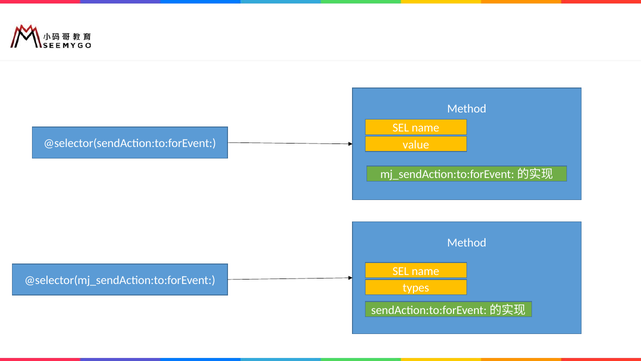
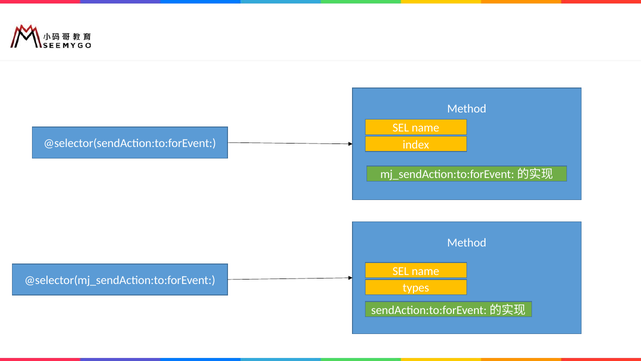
value: value -> index
